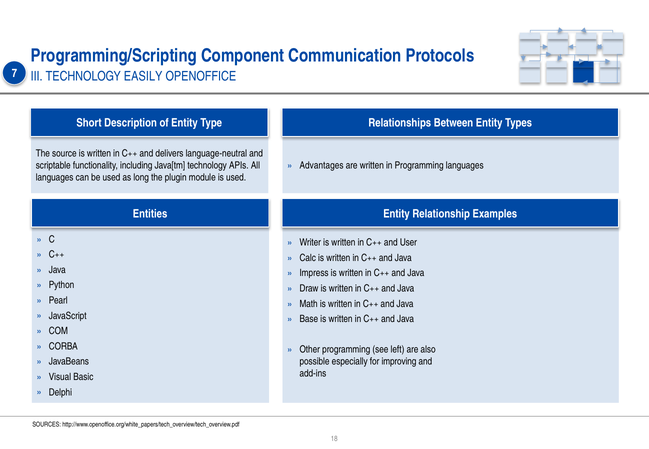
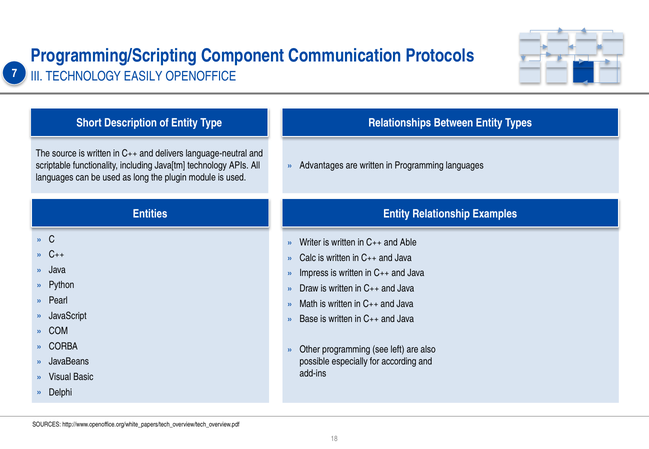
User: User -> Able
improving: improving -> according
